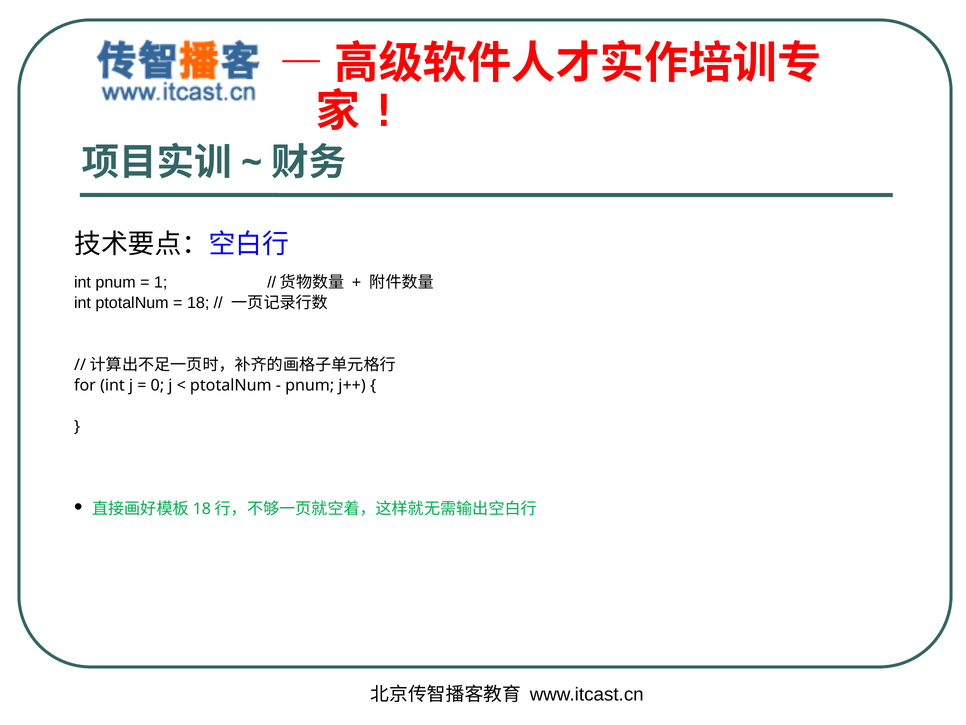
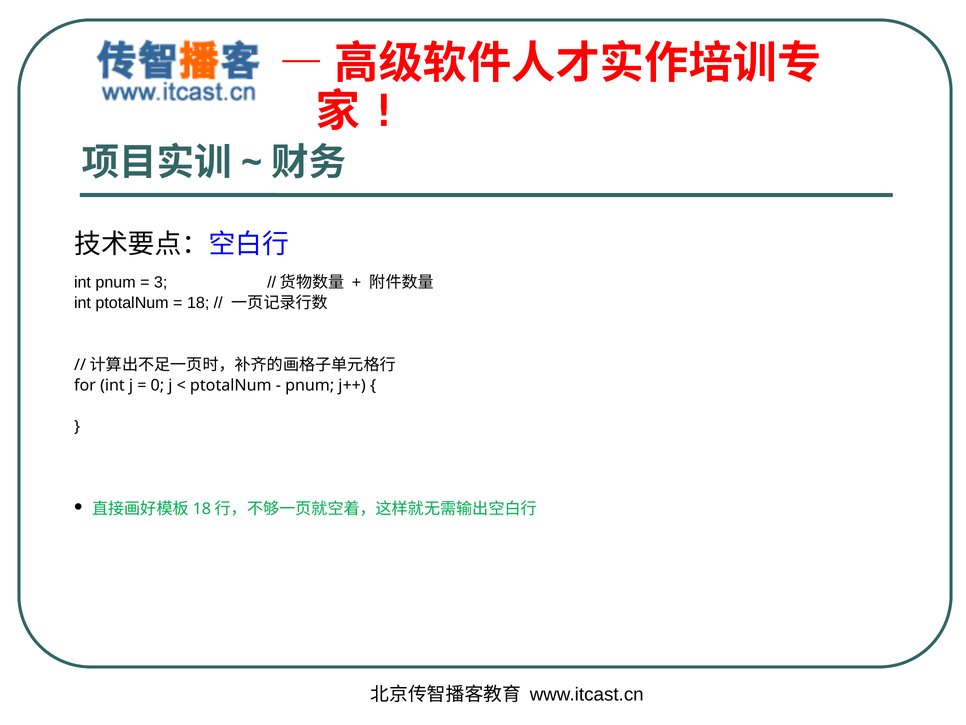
1: 1 -> 3
